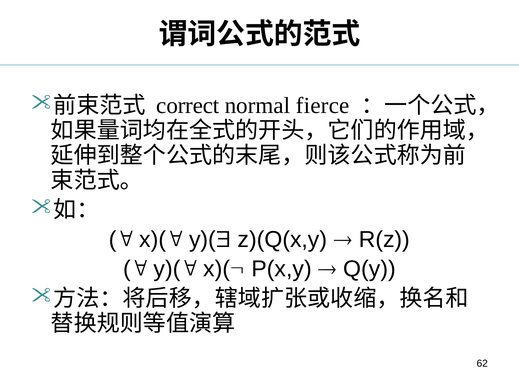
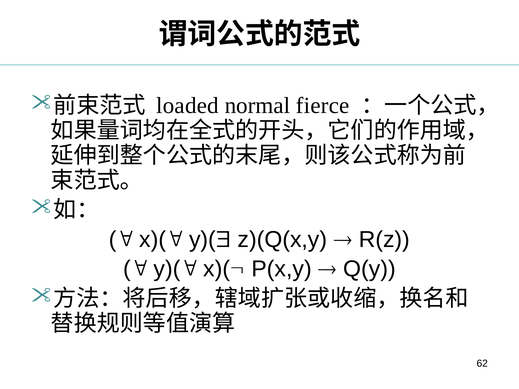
correct: correct -> loaded
